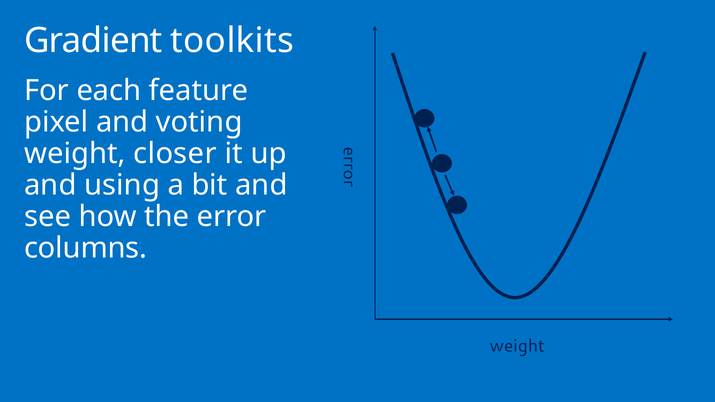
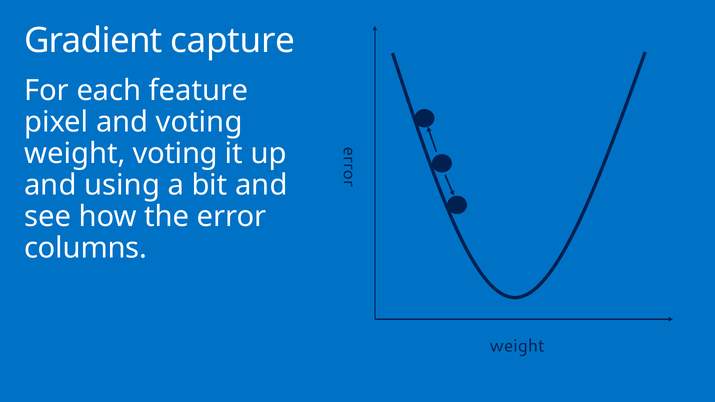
toolkits: toolkits -> capture
weight closer: closer -> voting
